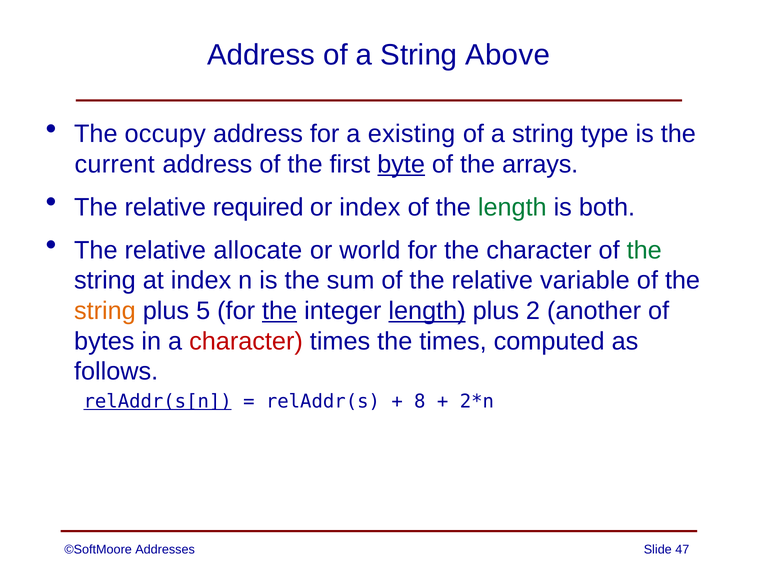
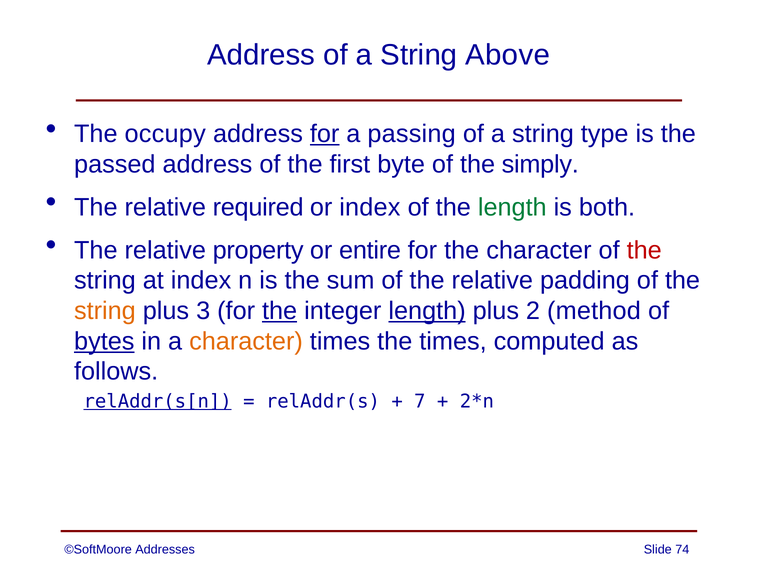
for at (325, 134) underline: none -> present
existing: existing -> passing
current: current -> passed
byte underline: present -> none
arrays: arrays -> simply
allocate: allocate -> property
world: world -> entire
the at (644, 250) colour: green -> red
variable: variable -> padding
5: 5 -> 3
another: another -> method
bytes underline: none -> present
character at (246, 341) colour: red -> orange
8: 8 -> 7
47: 47 -> 74
